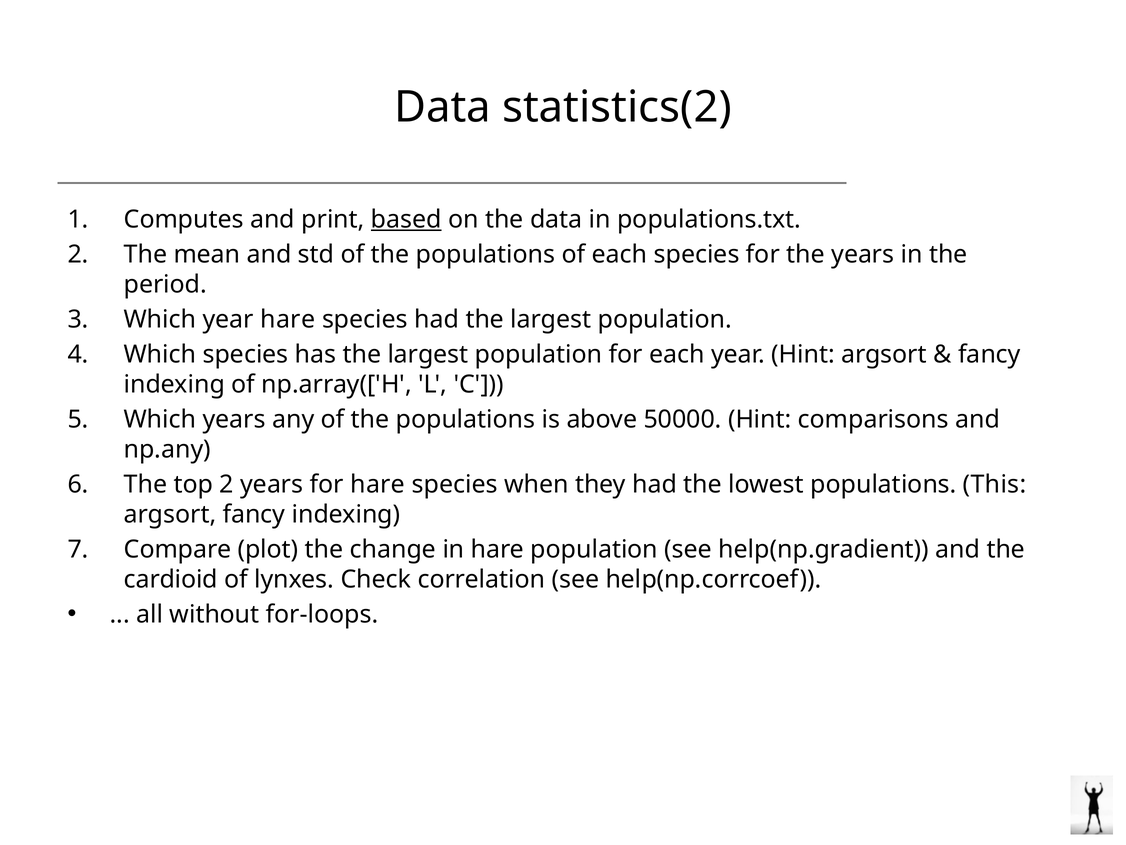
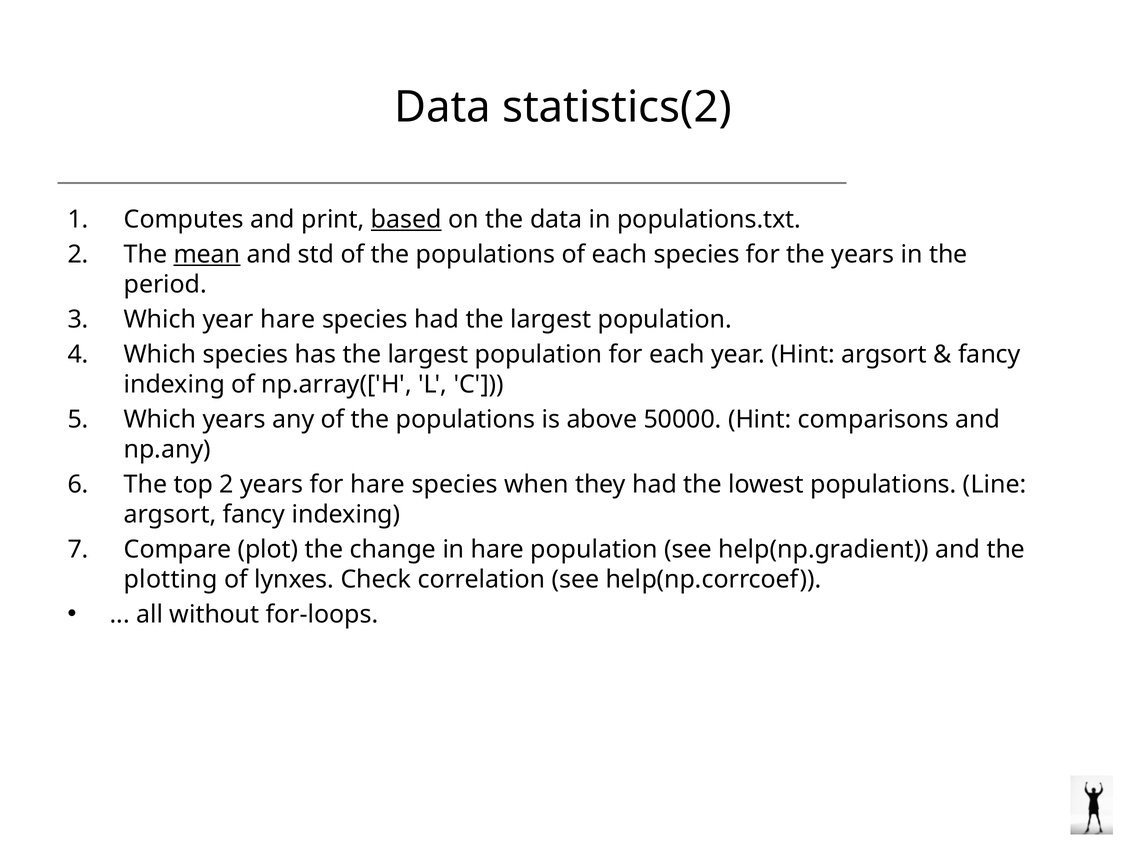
mean underline: none -> present
This: This -> Line
cardioid: cardioid -> plotting
